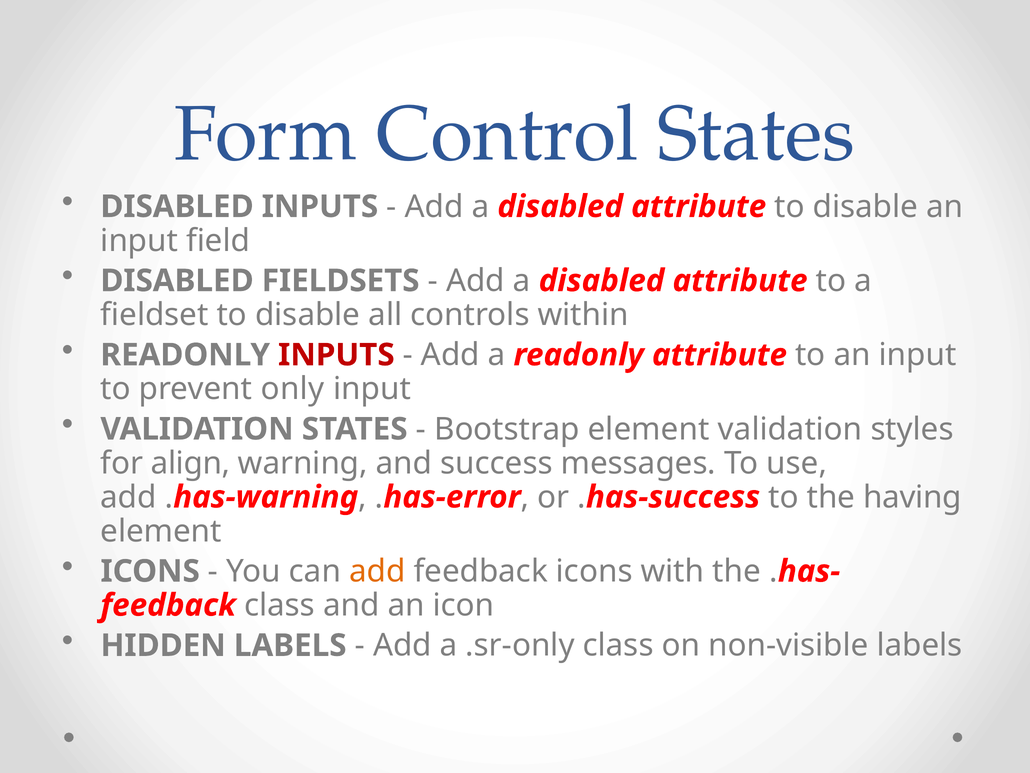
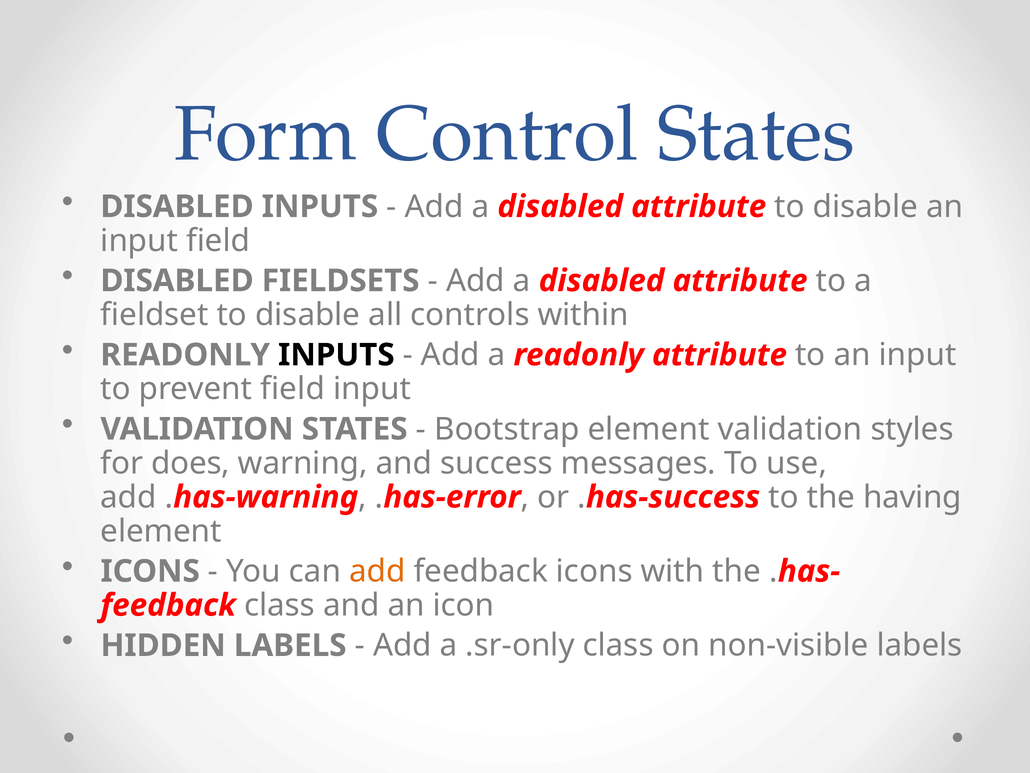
INPUTS at (336, 355) colour: red -> black
prevent only: only -> field
align: align -> does
